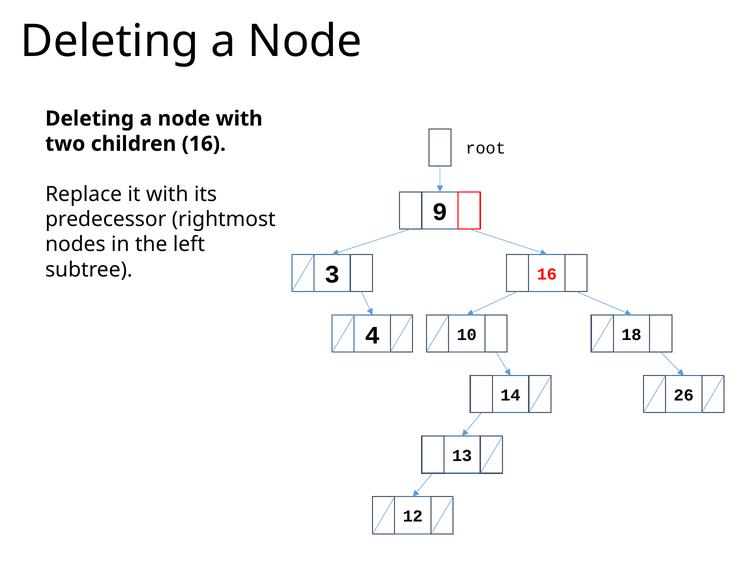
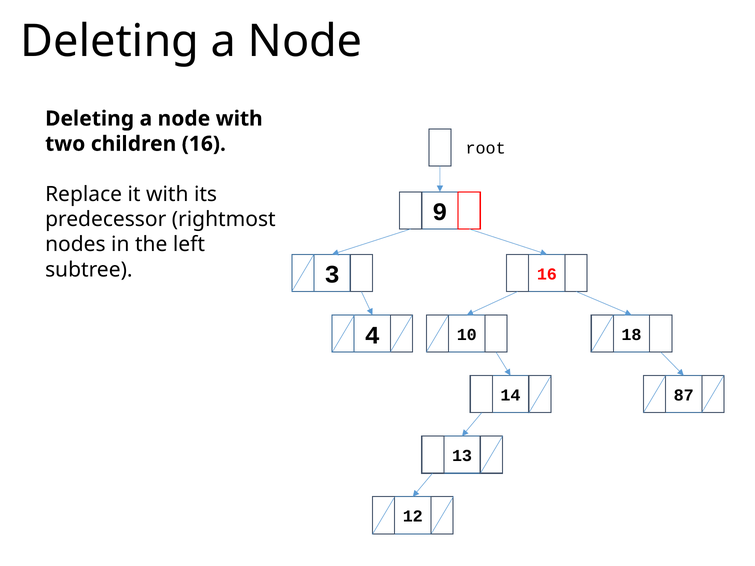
26: 26 -> 87
